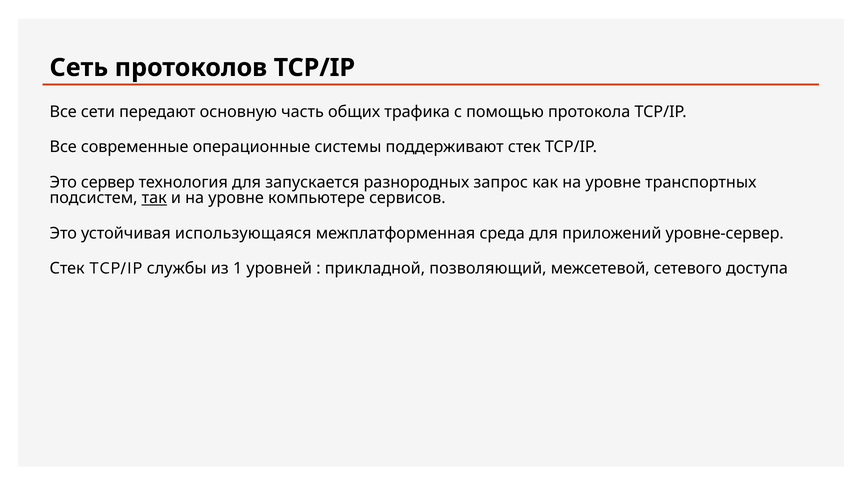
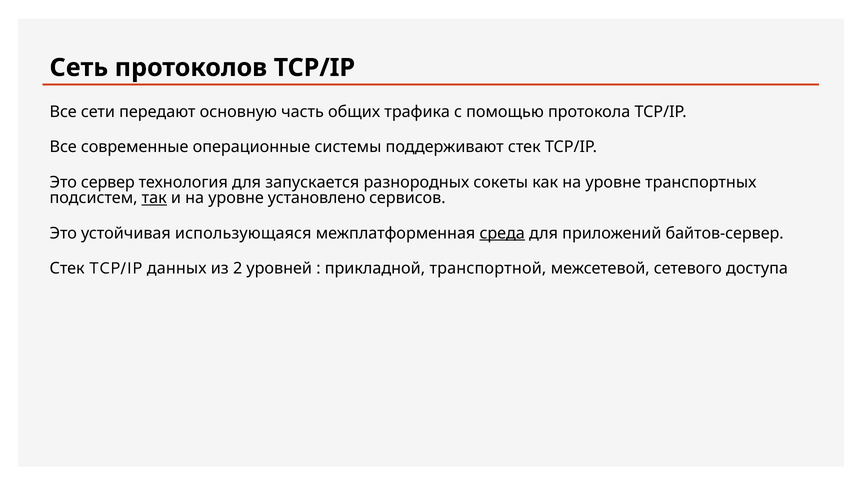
запрос: запрос -> сокеты
компьютере: компьютере -> установлено
среда underline: none -> present
уровне-сервер: уровне-сервер -> байтов-сервер
службы: службы -> данных
1: 1 -> 2
позволяющий: позволяющий -> транспортной
